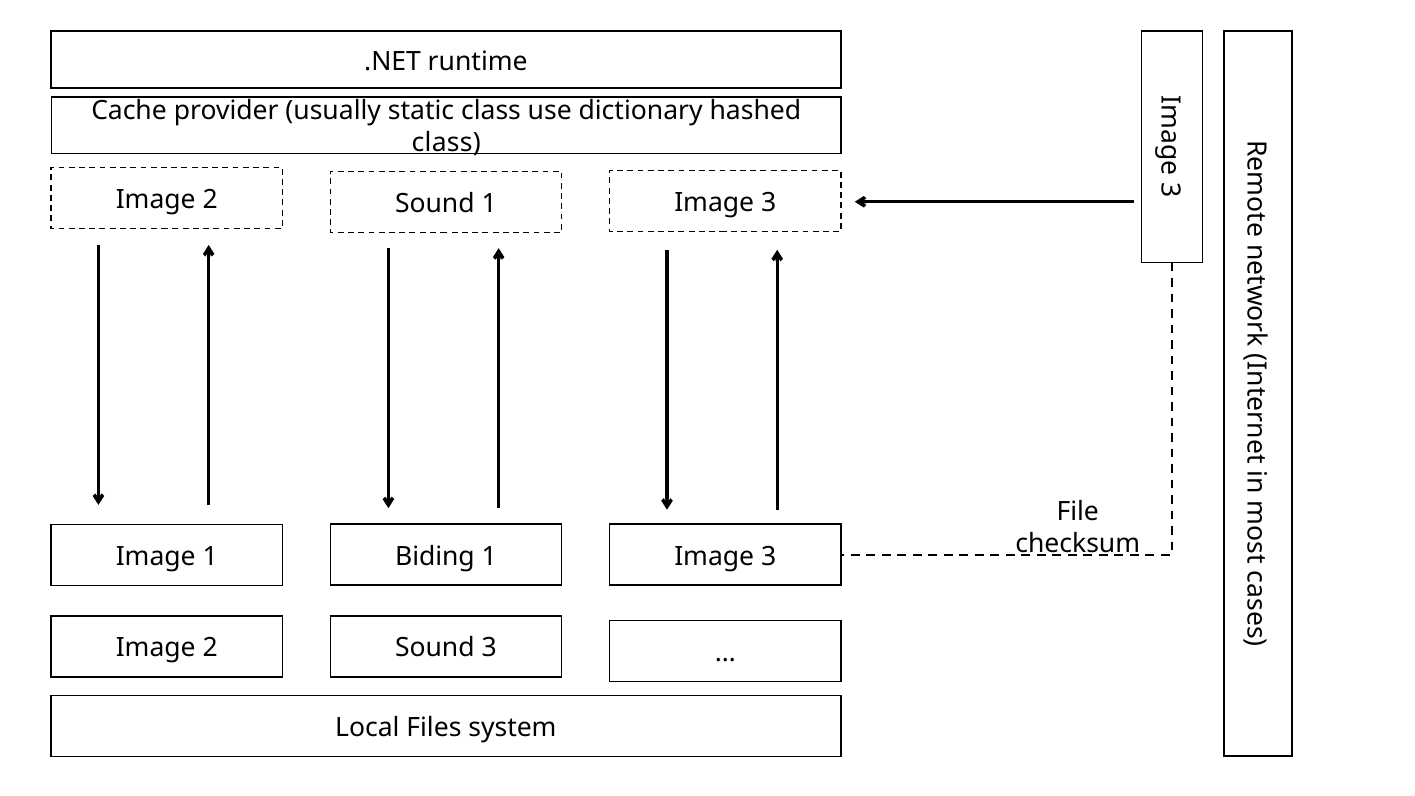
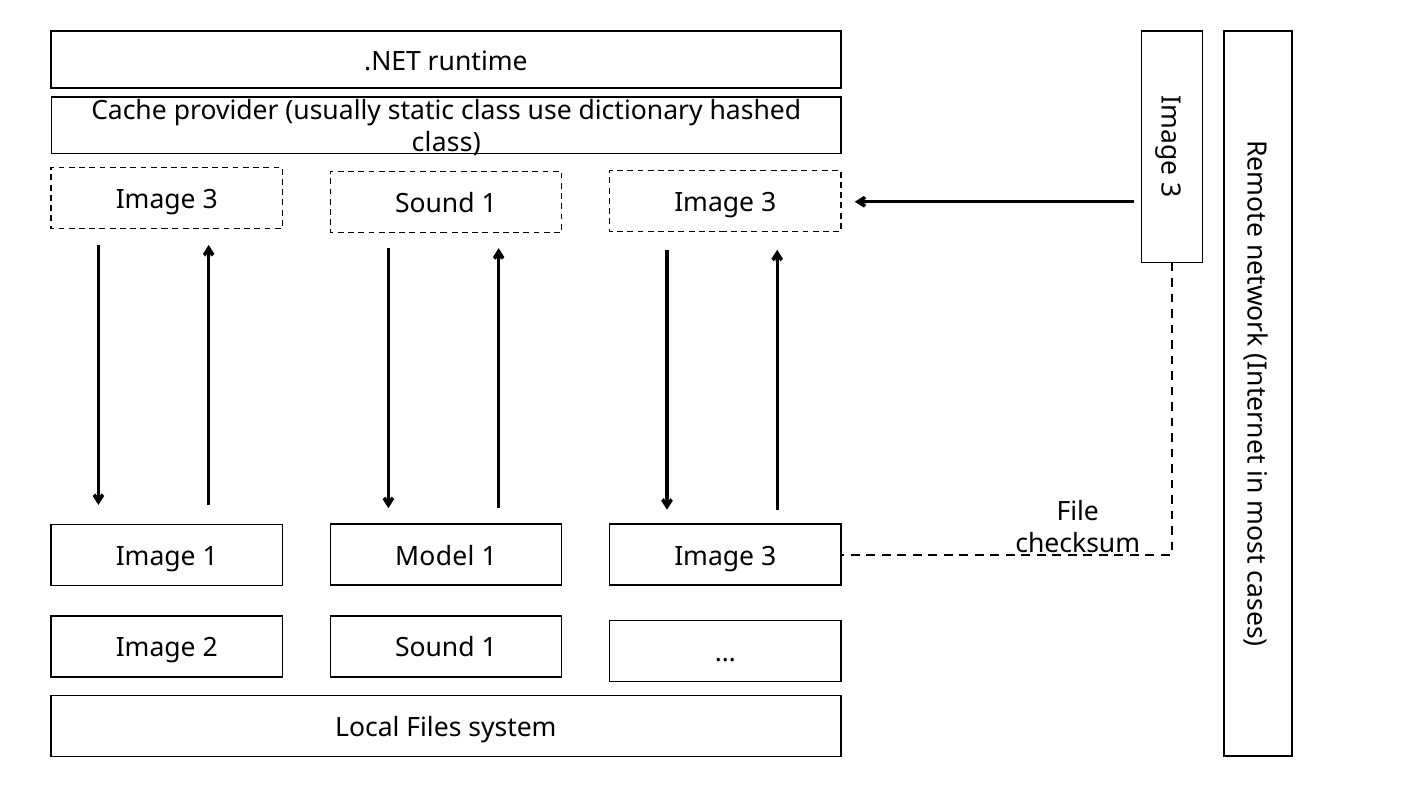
2 at (210, 200): 2 -> 3
Biding: Biding -> Model
3 at (489, 648): 3 -> 1
